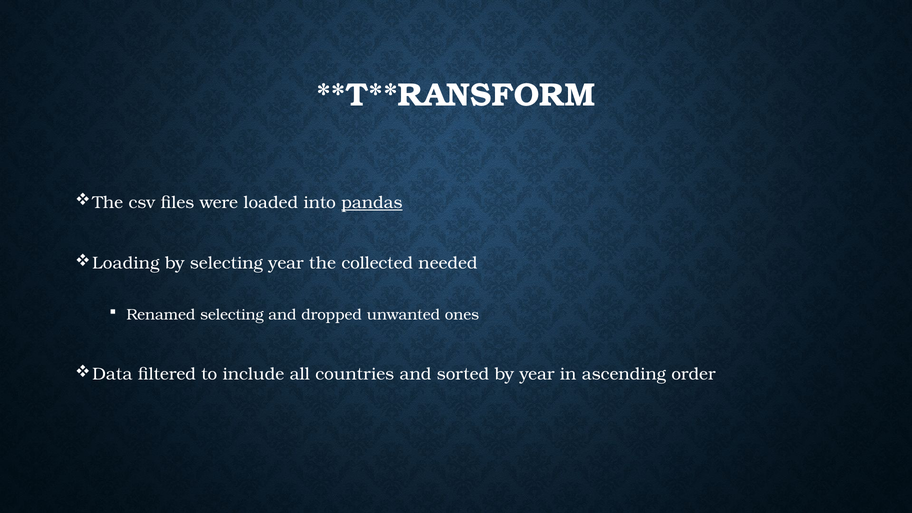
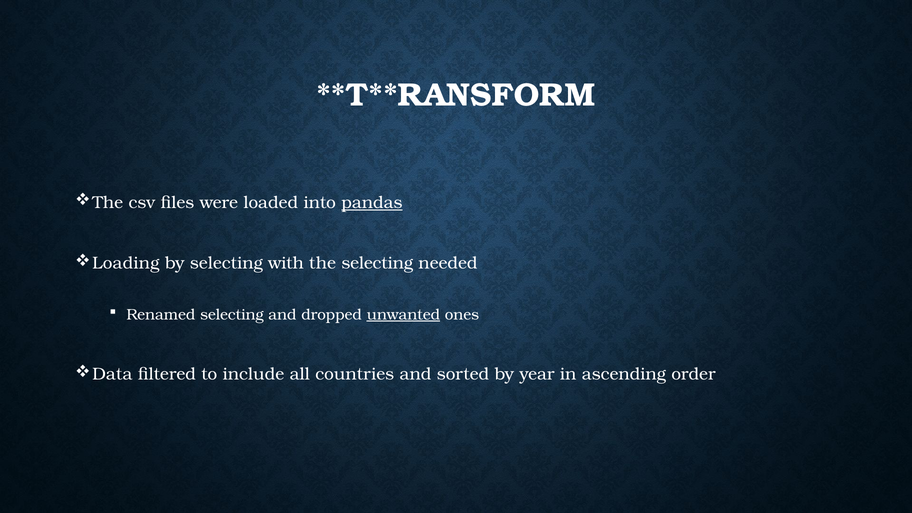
selecting year: year -> with
the collected: collected -> selecting
unwanted underline: none -> present
